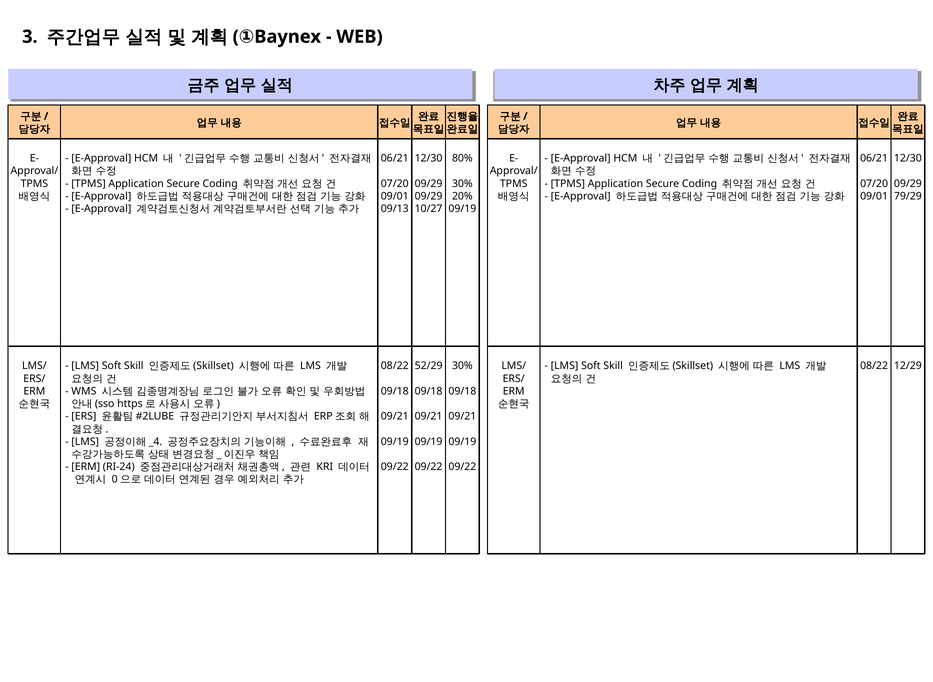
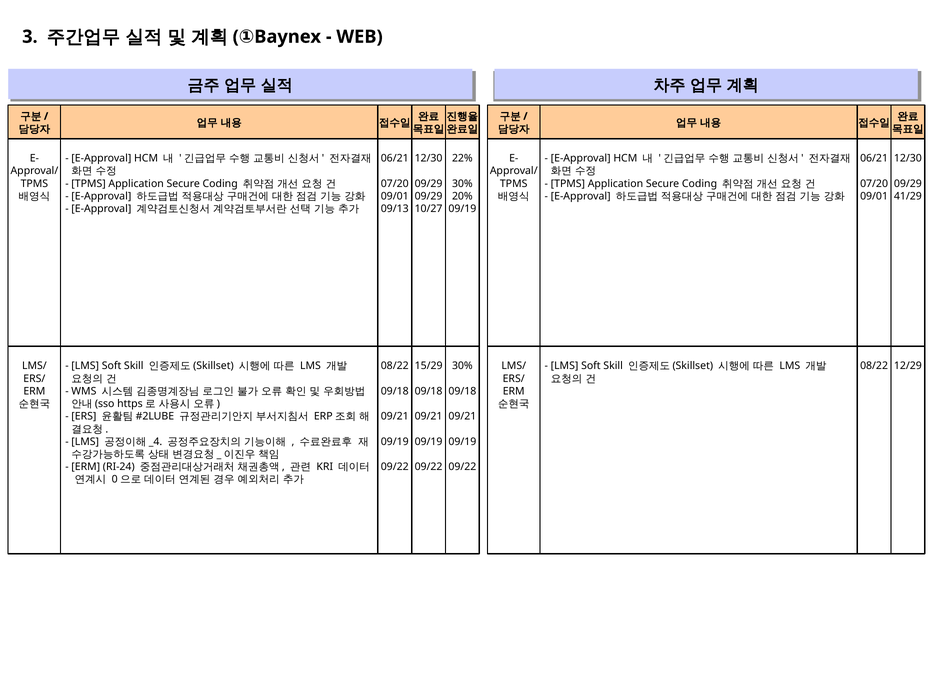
80%: 80% -> 22%
79/29: 79/29 -> 41/29
52/29: 52/29 -> 15/29
